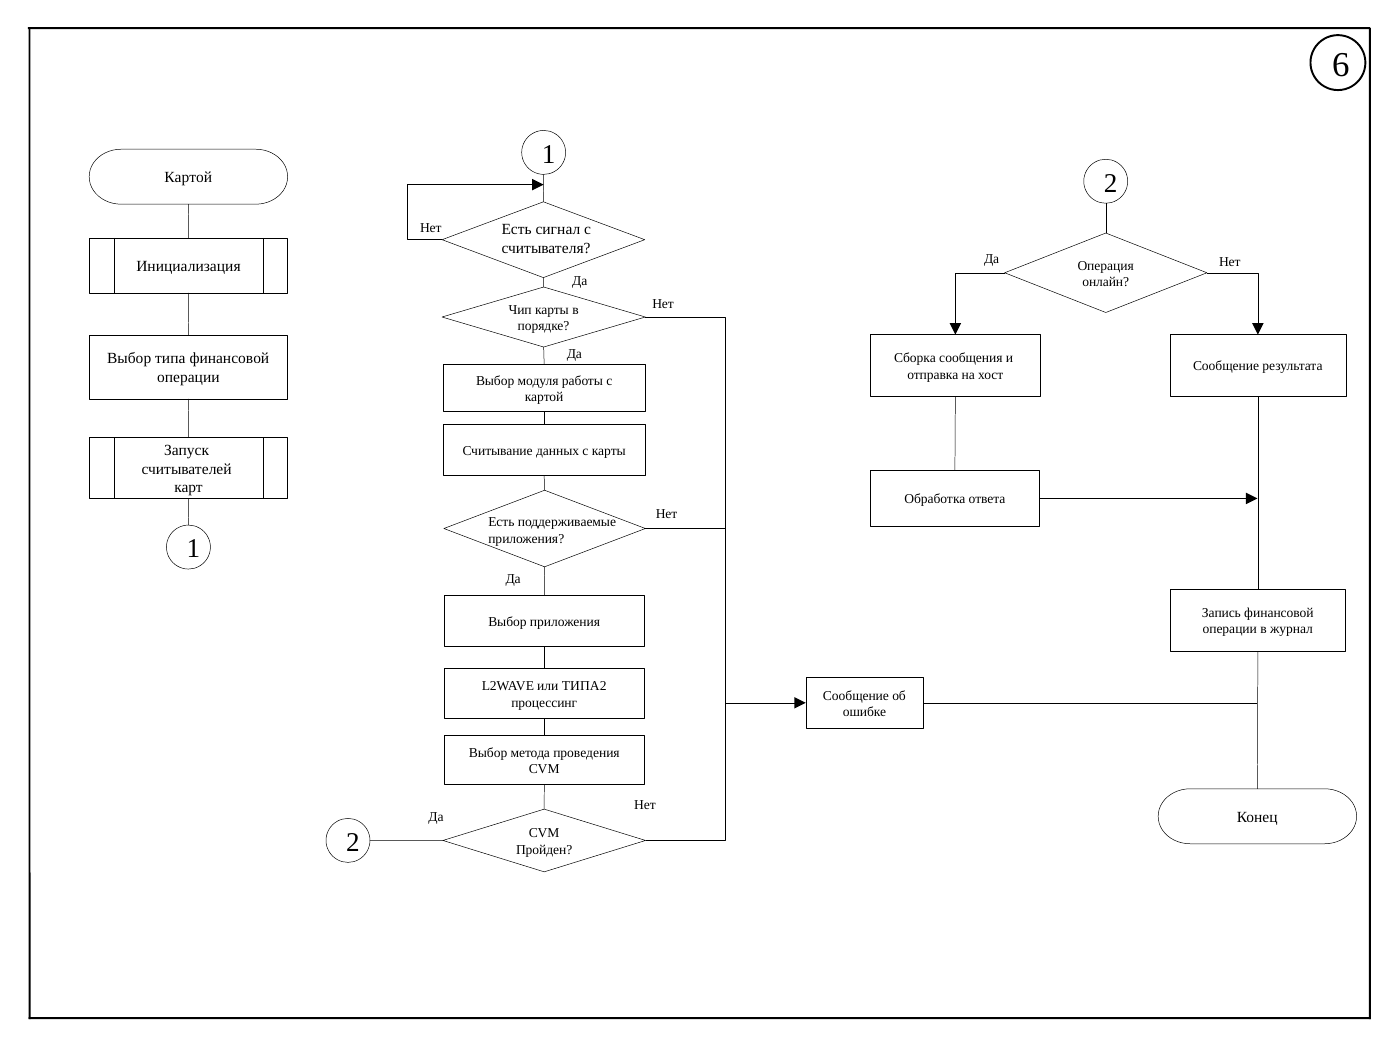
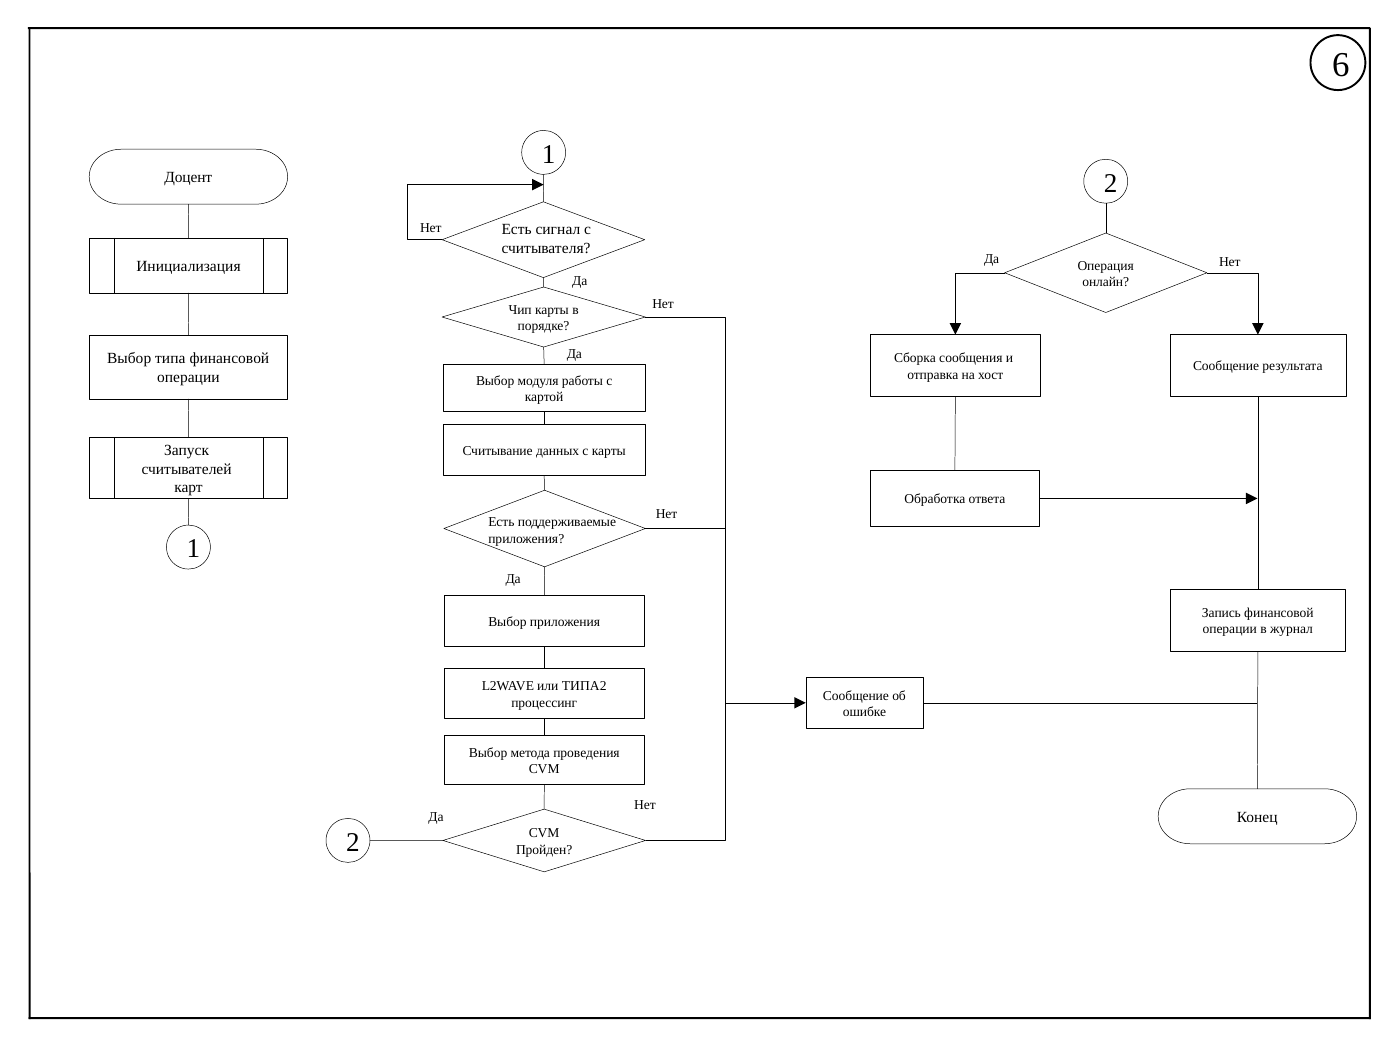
Картой at (188, 178): Картой -> Доцент
